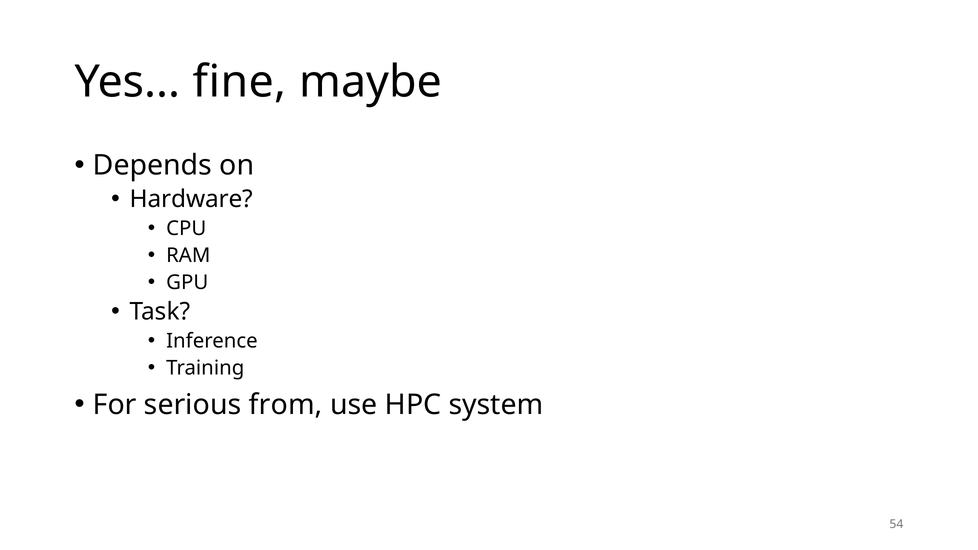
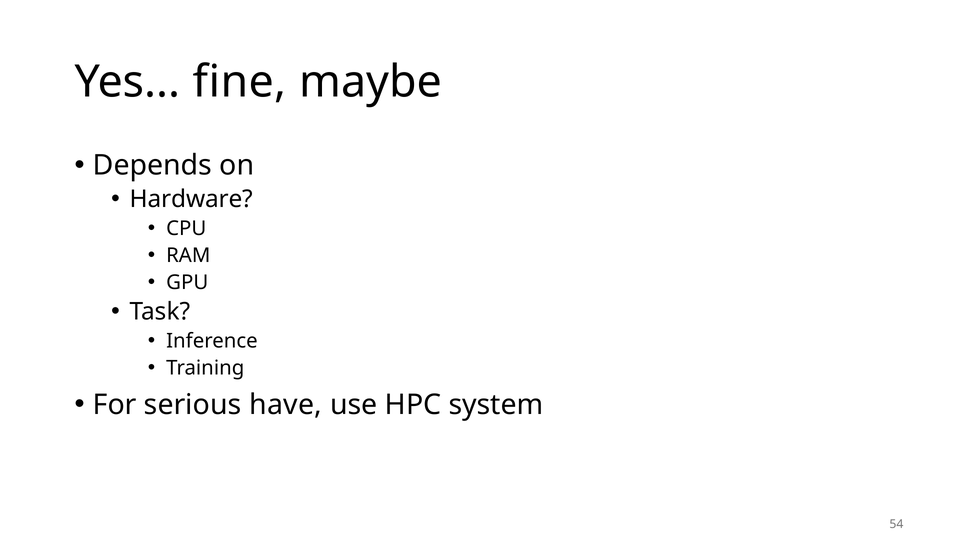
from: from -> have
